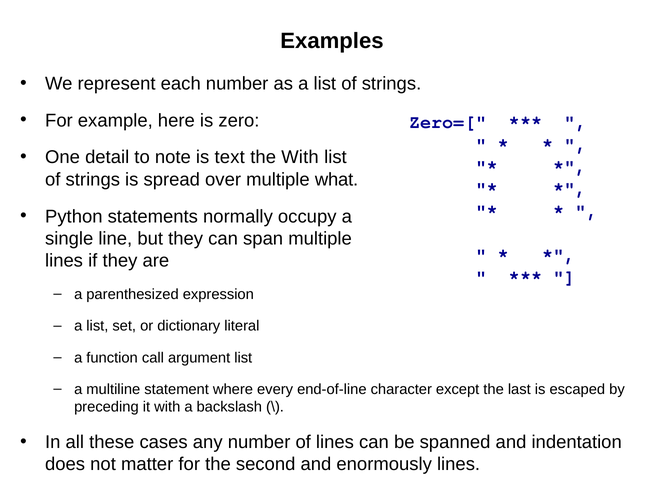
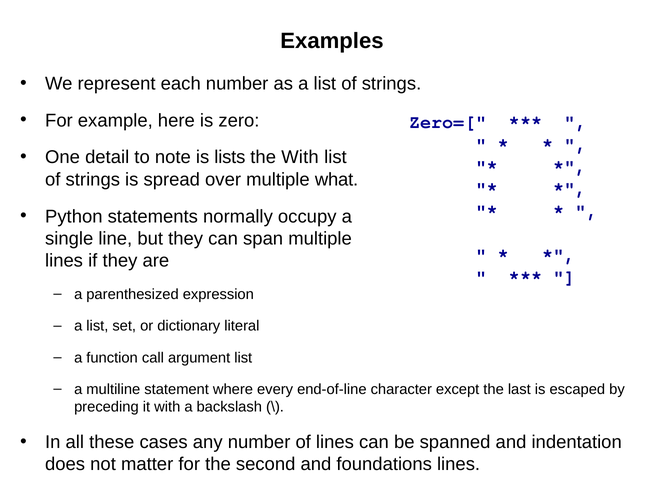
text: text -> lists
enormously: enormously -> foundations
